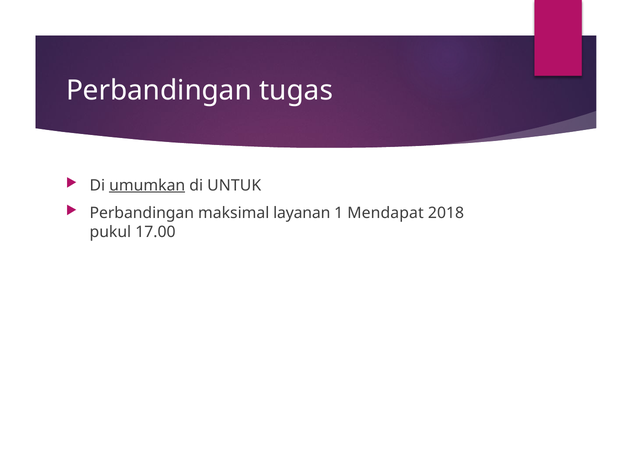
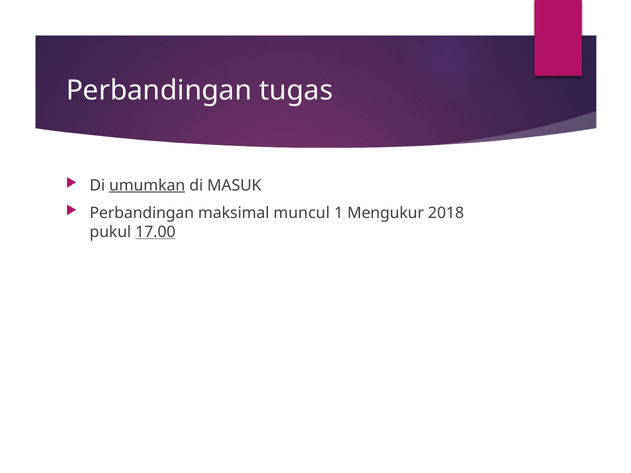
UNTUK: UNTUK -> MASUK
layanan: layanan -> muncul
Mendapat: Mendapat -> Mengukur
17.00 underline: none -> present
